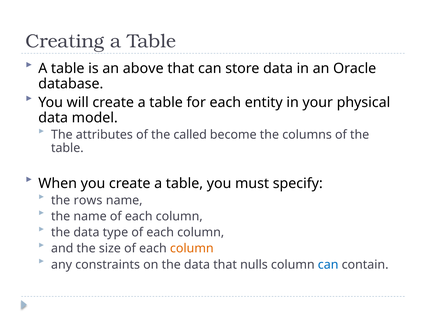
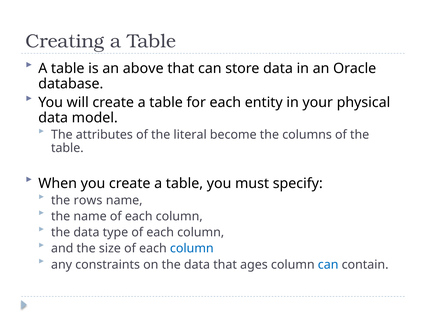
called: called -> literal
column at (192, 248) colour: orange -> blue
nulls: nulls -> ages
